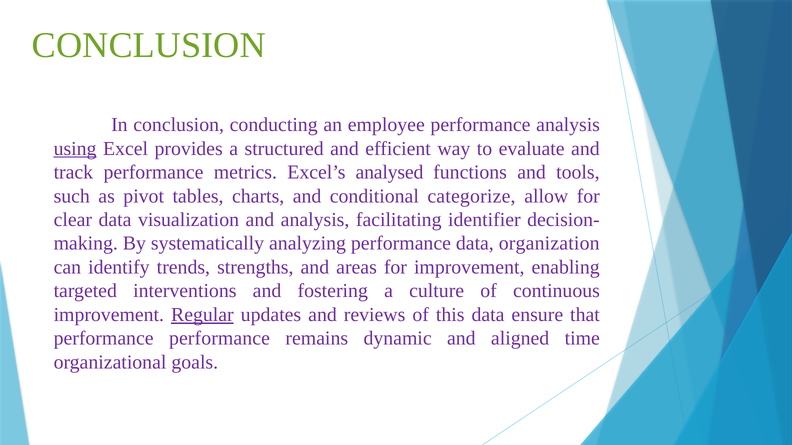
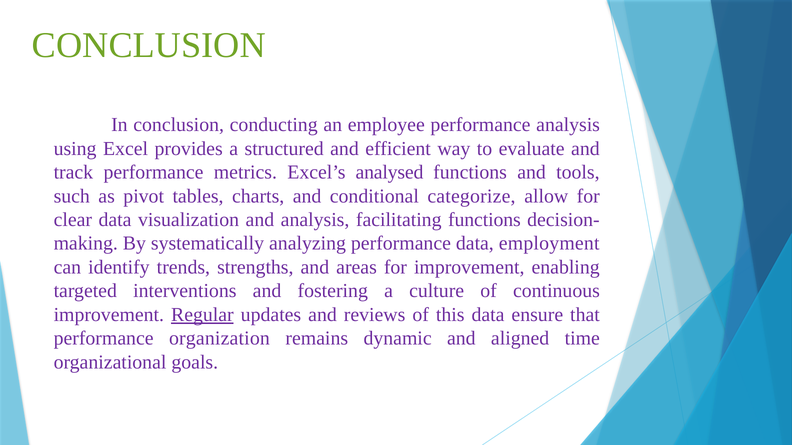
using underline: present -> none
facilitating identifier: identifier -> functions
organization: organization -> employment
performance performance: performance -> organization
